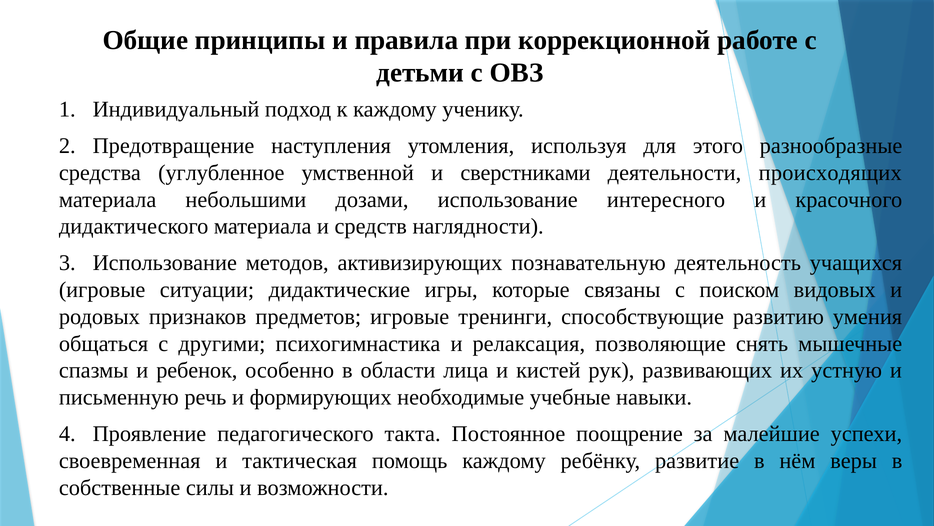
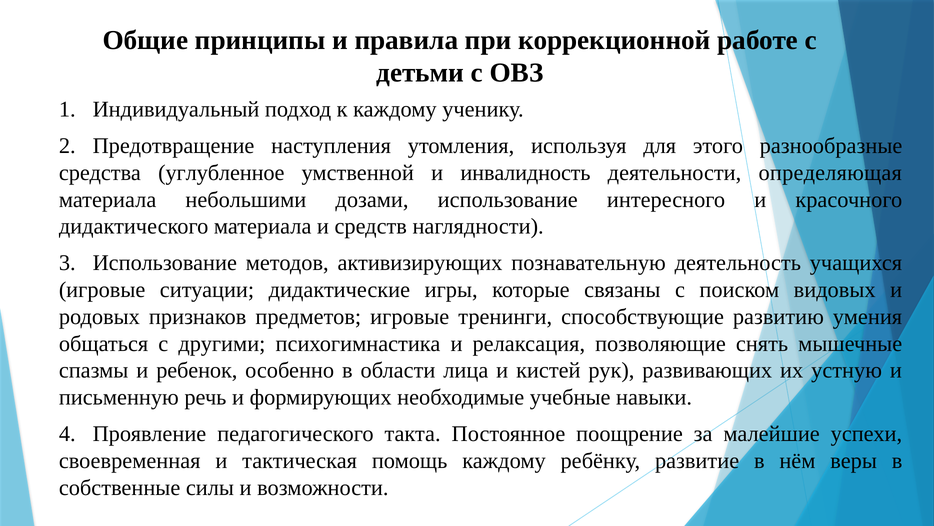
сверстниками: сверстниками -> инвалидность
происходящих: происходящих -> определяющая
